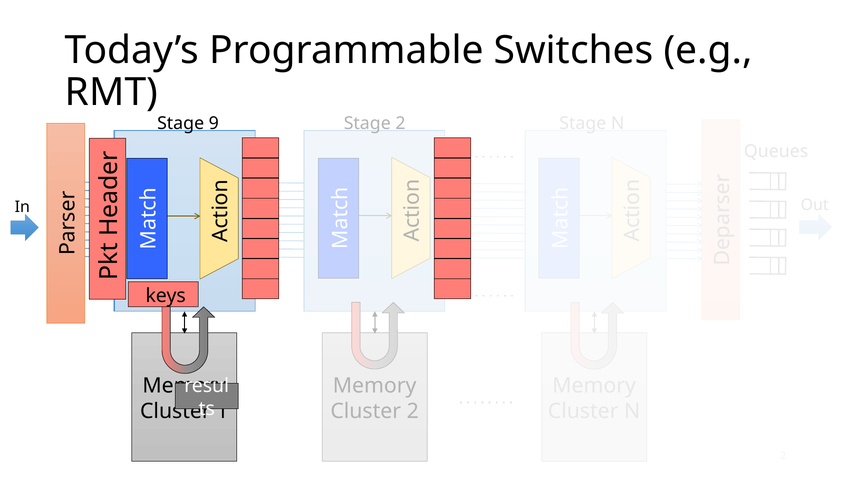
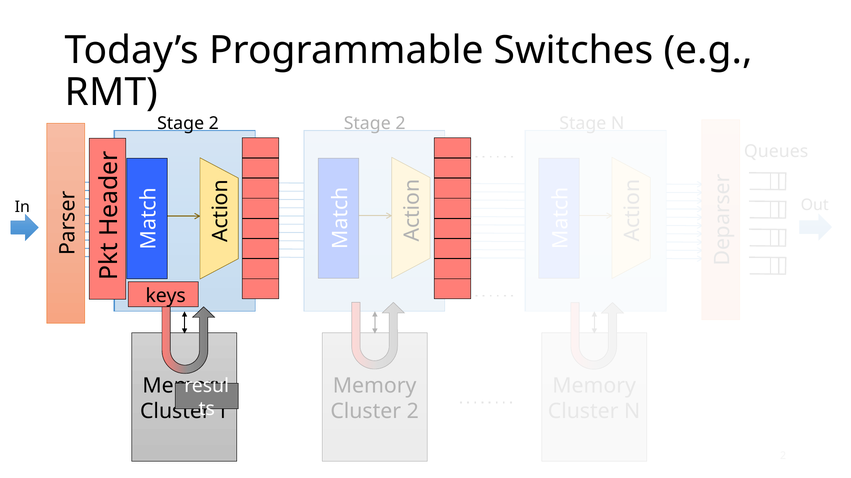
9 at (214, 124): 9 -> 2
